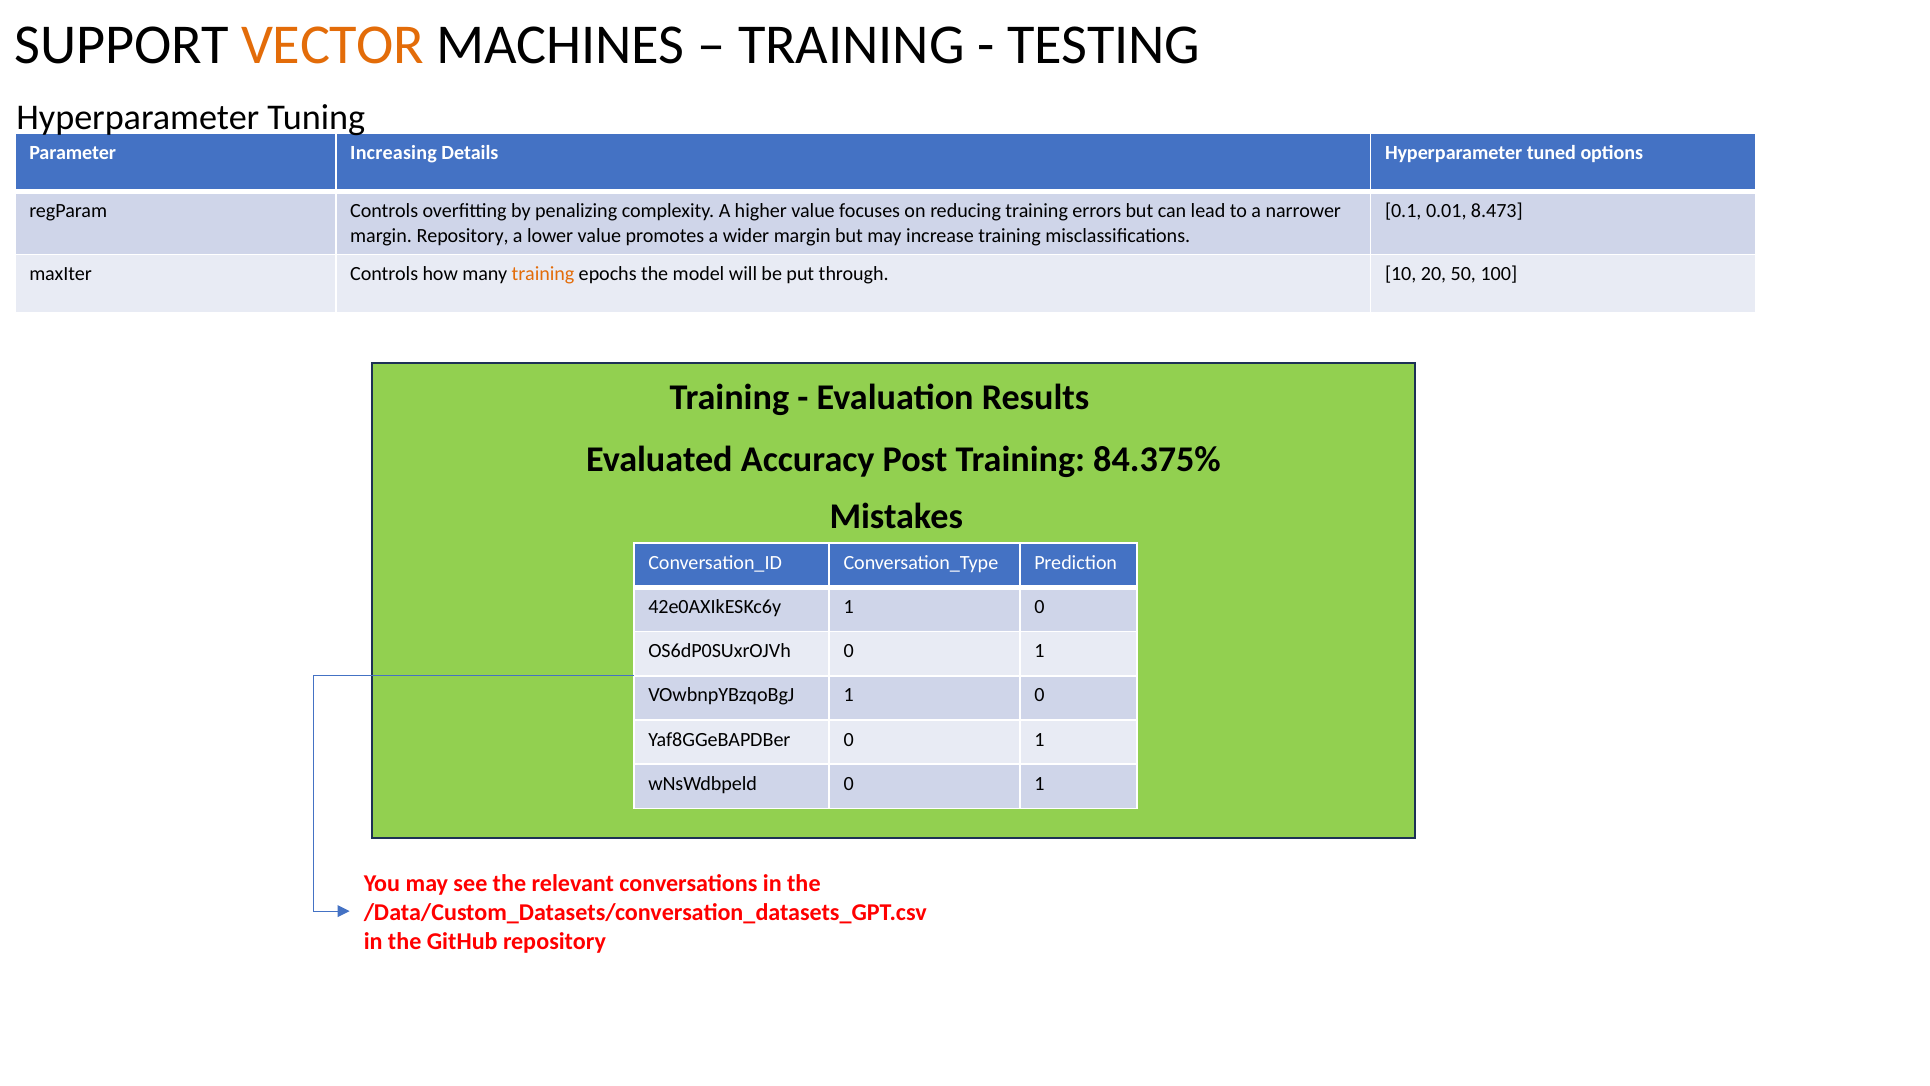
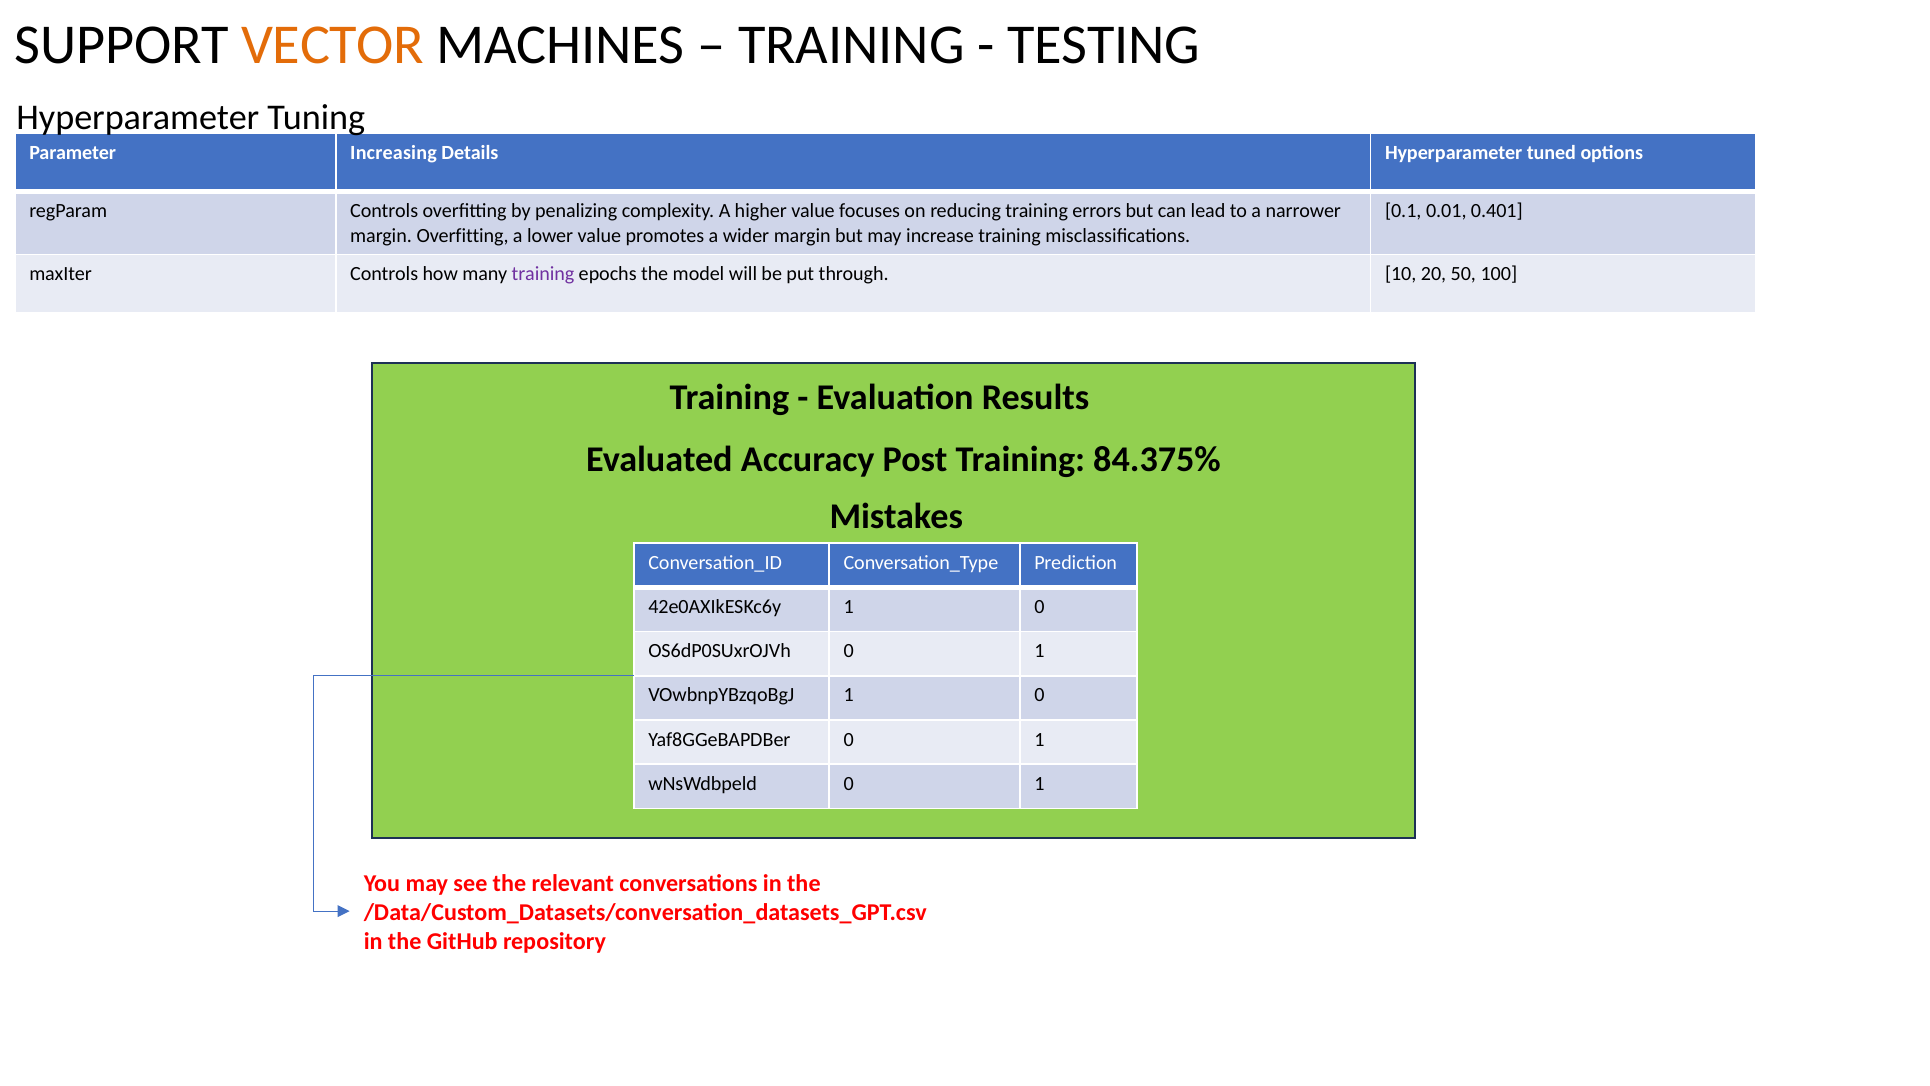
8.473: 8.473 -> 0.401
margin Repository: Repository -> Overfitting
training at (543, 274) colour: orange -> purple
